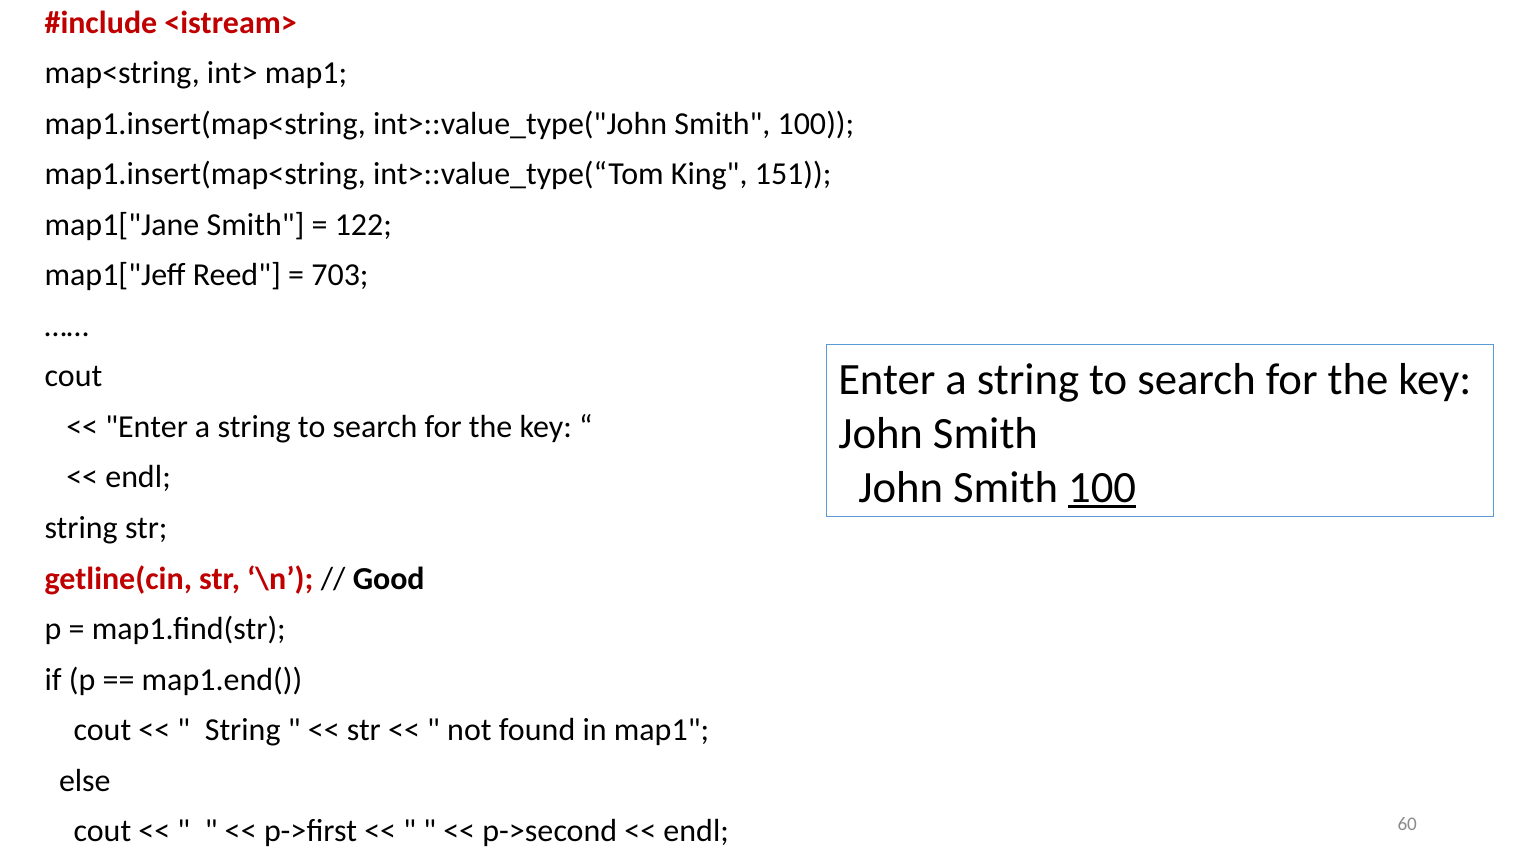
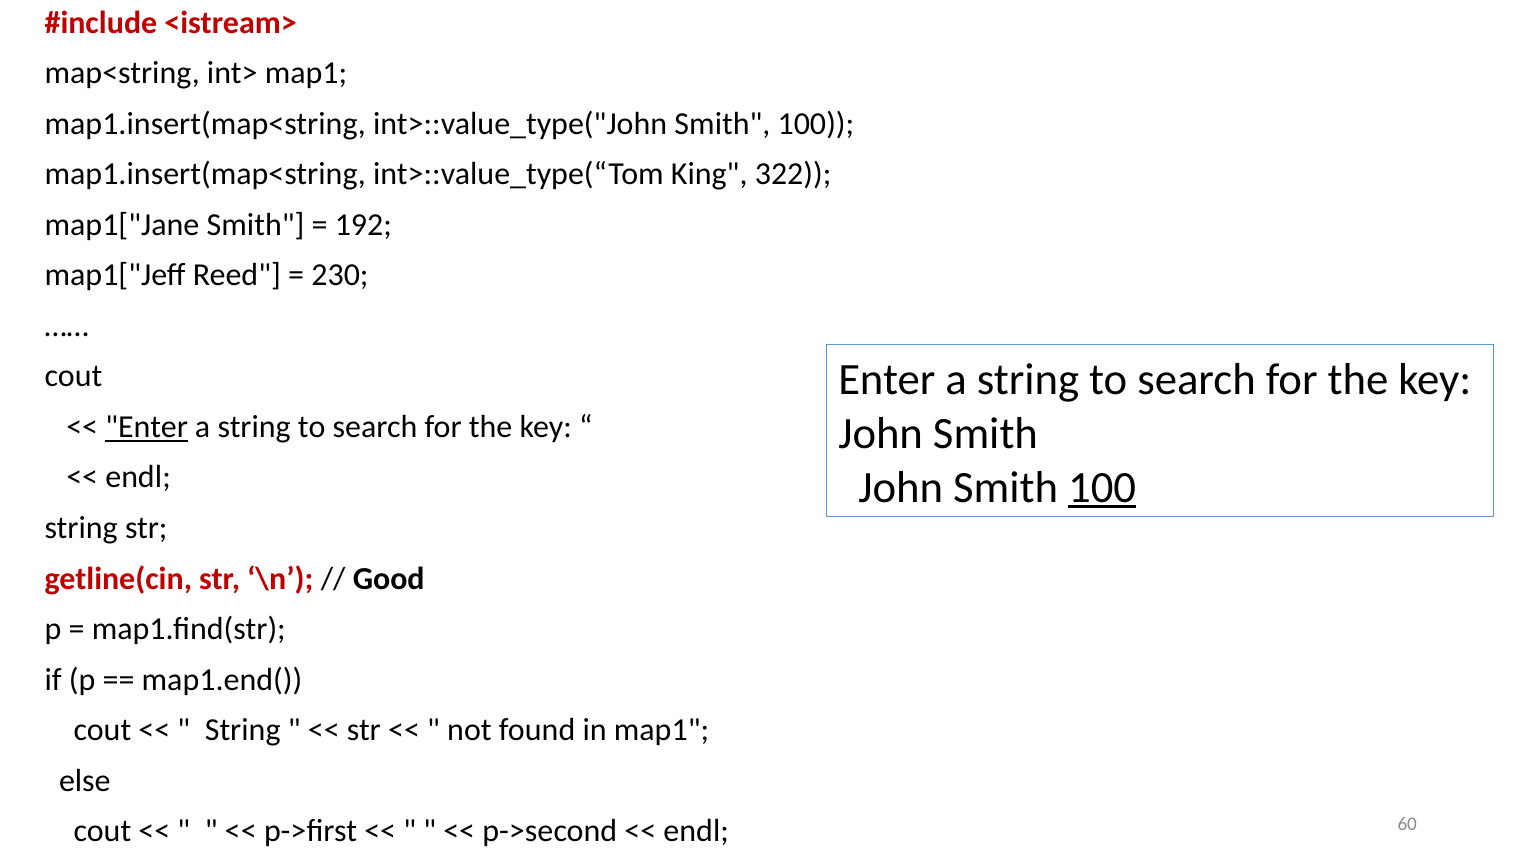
151: 151 -> 322
122: 122 -> 192
703: 703 -> 230
Enter at (147, 427) underline: none -> present
